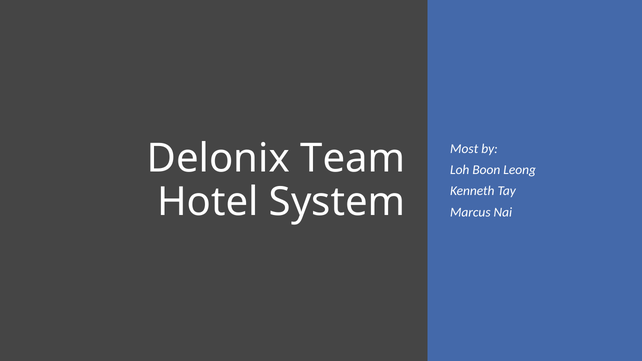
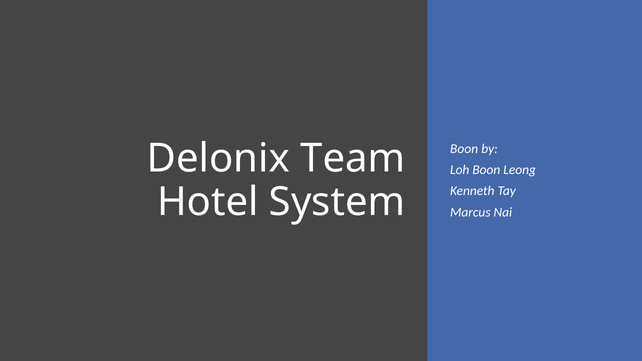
Most at (464, 149): Most -> Boon
